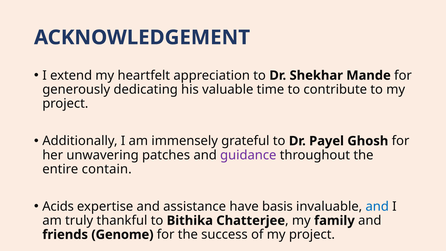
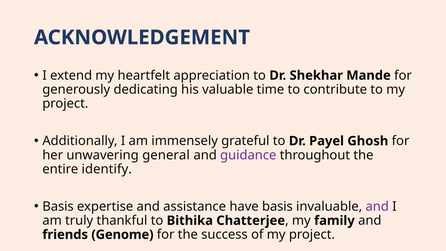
patches: patches -> general
contain: contain -> identify
Acids at (58, 206): Acids -> Basis
and at (377, 206) colour: blue -> purple
